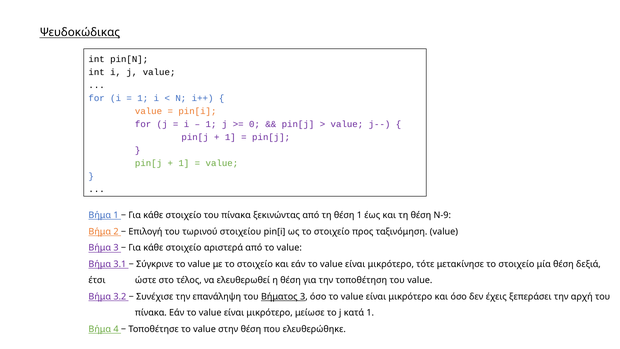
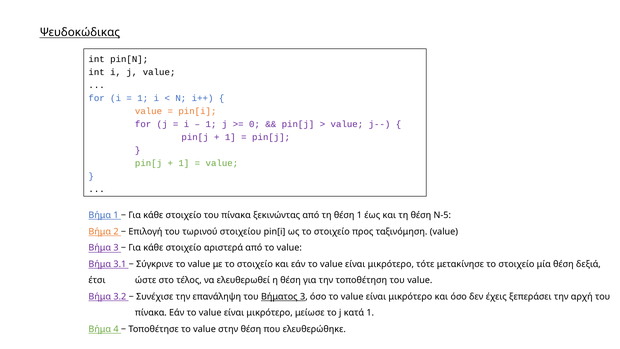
Ν-9: Ν-9 -> Ν-5
